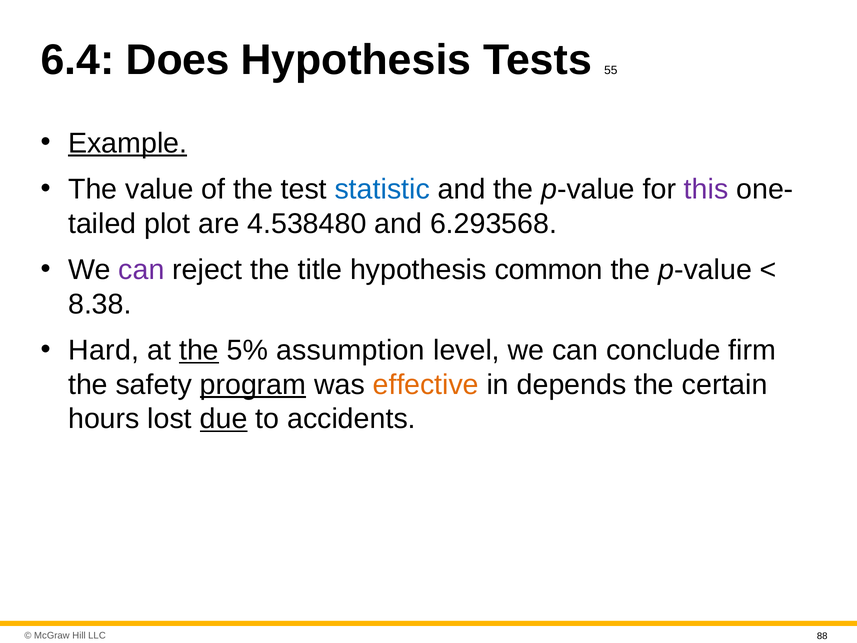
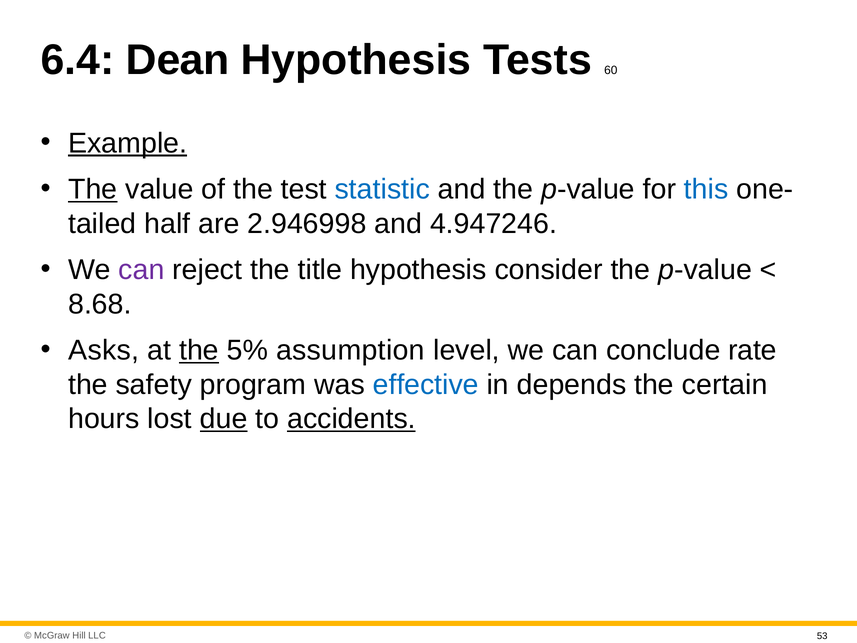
Does: Does -> Dean
55: 55 -> 60
The at (93, 189) underline: none -> present
this colour: purple -> blue
plot: plot -> half
4.538480: 4.538480 -> 2.946998
6.293568: 6.293568 -> 4.947246
common: common -> consider
8.38: 8.38 -> 8.68
Hard: Hard -> Asks
firm: firm -> rate
program underline: present -> none
effective colour: orange -> blue
accidents underline: none -> present
88: 88 -> 53
